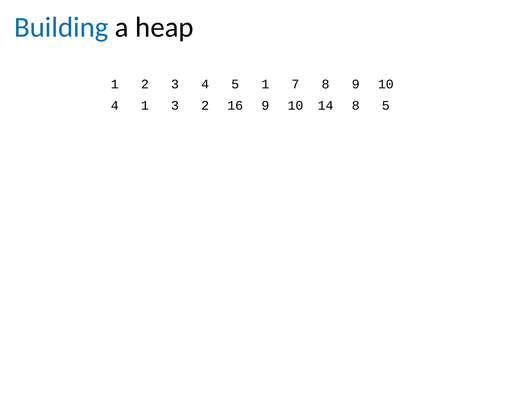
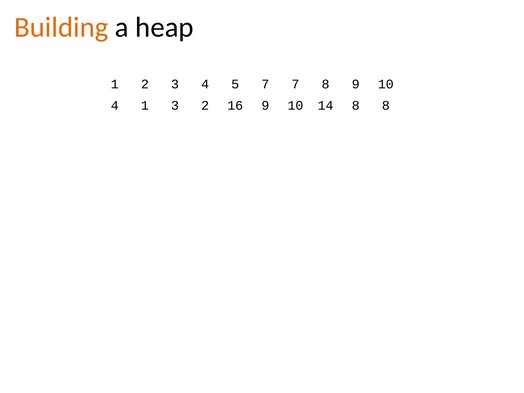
Building colour: blue -> orange
5 1: 1 -> 7
8 5: 5 -> 8
